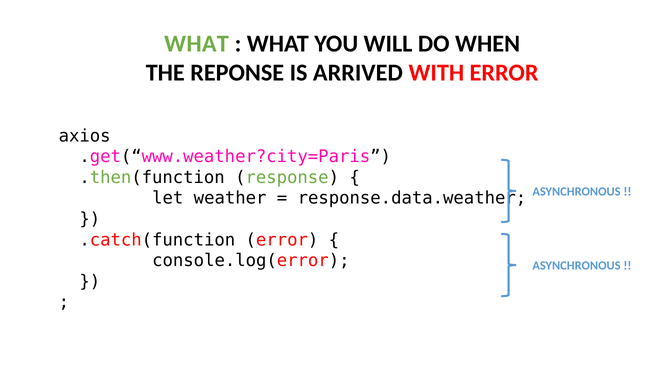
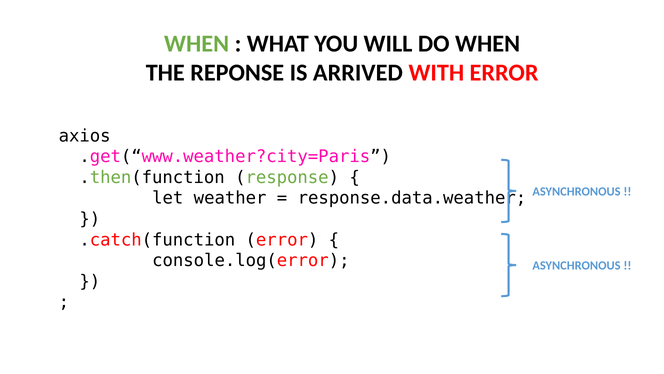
WHAT at (196, 44): WHAT -> WHEN
